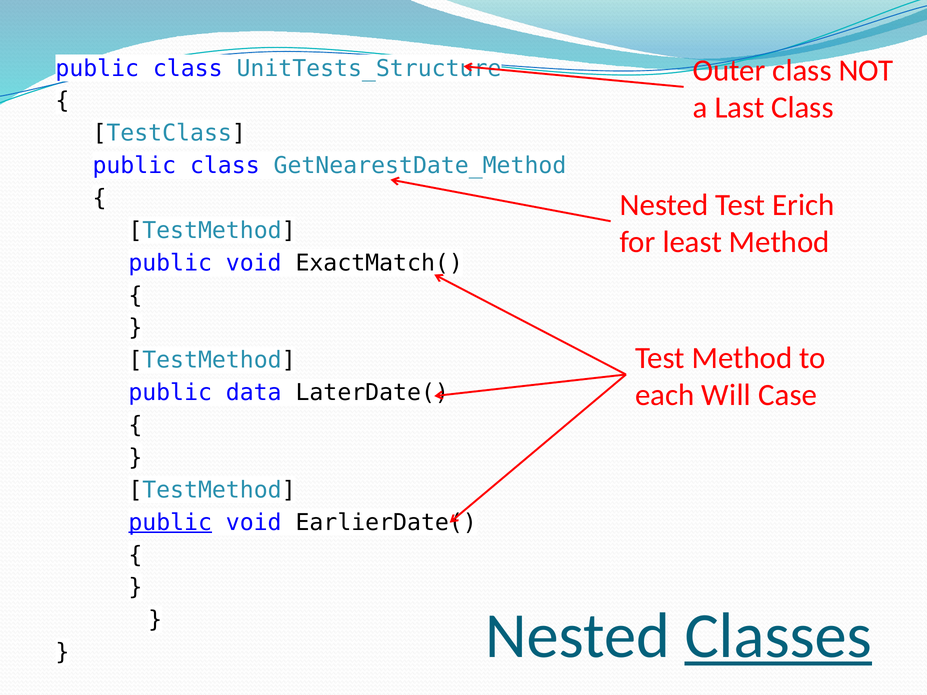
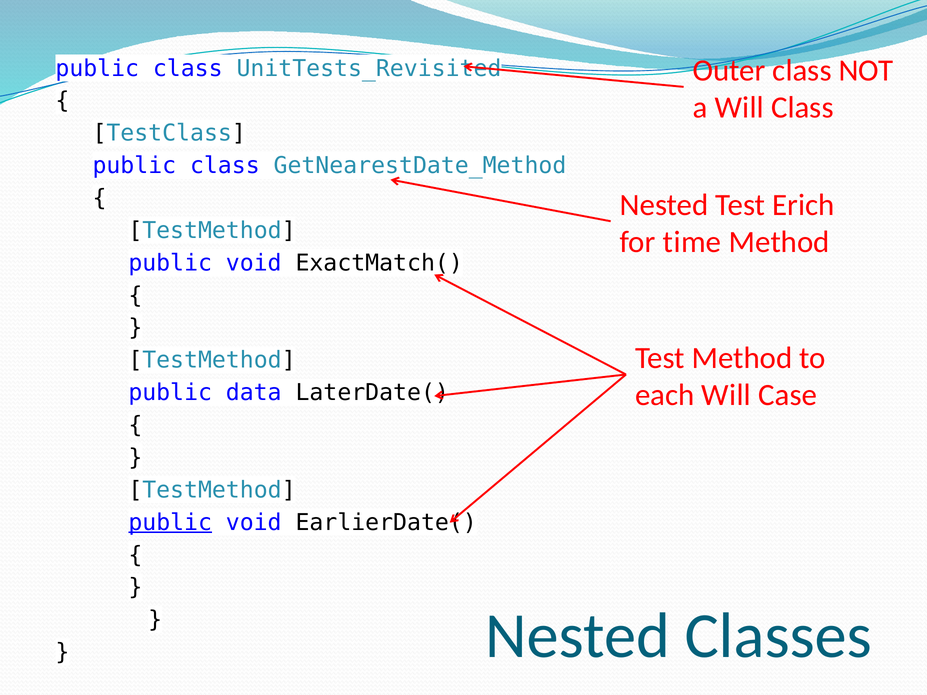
UnitTests_Structure: UnitTests_Structure -> UnitTests_Revisited
a Last: Last -> Will
least: least -> time
Classes underline: present -> none
